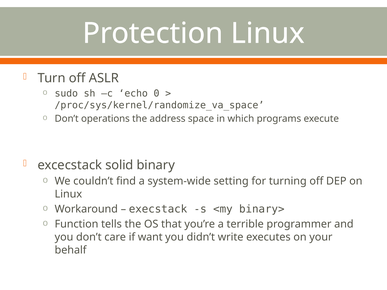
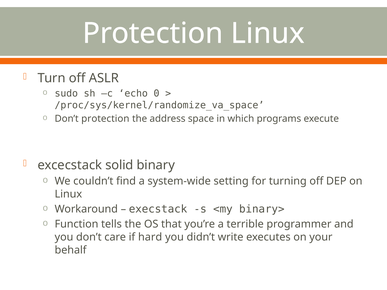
Don’t operations: operations -> protection
want: want -> hard
